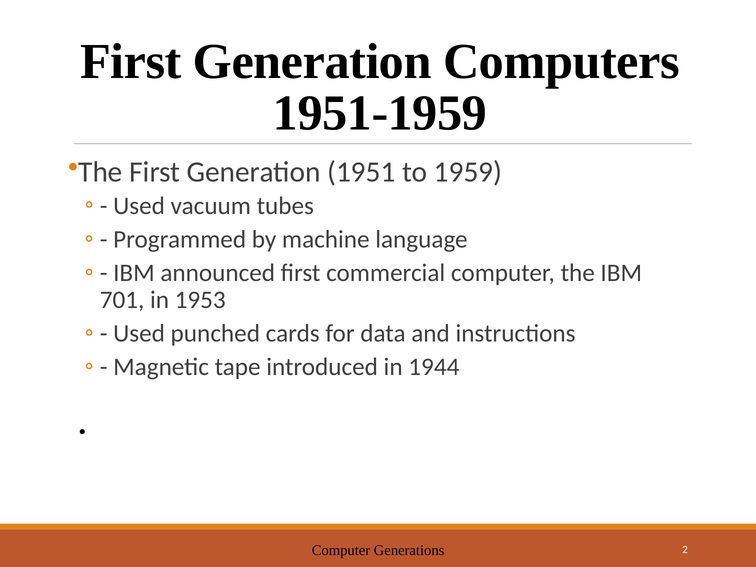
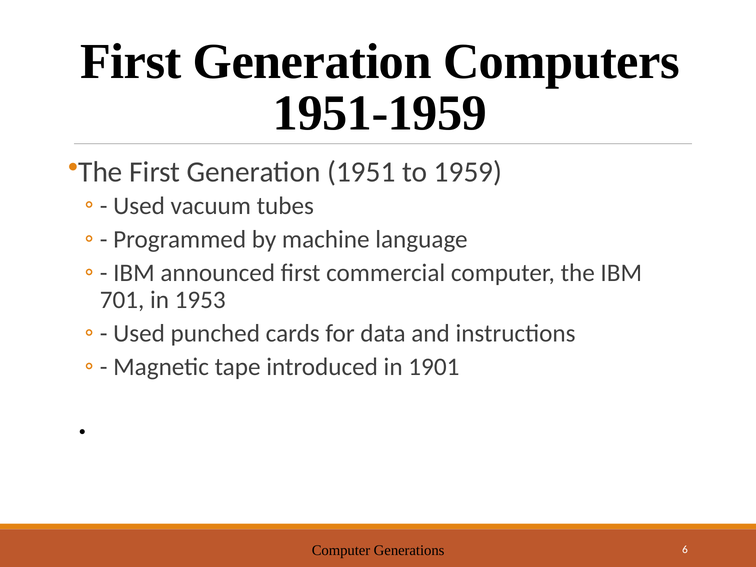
1944: 1944 -> 1901
2: 2 -> 6
